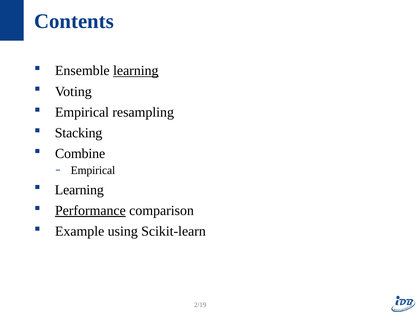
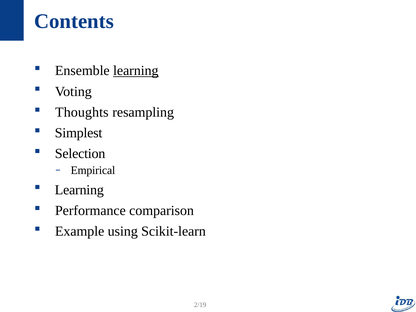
Empirical at (82, 112): Empirical -> Thoughts
Stacking: Stacking -> Simplest
Combine: Combine -> Selection
Performance underline: present -> none
